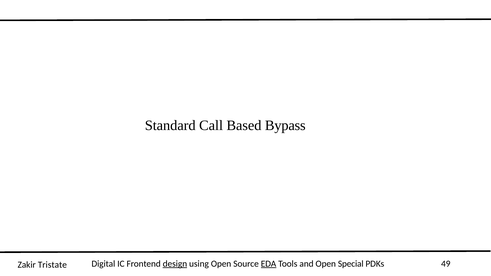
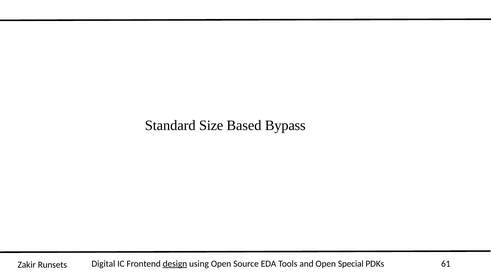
Call: Call -> Size
EDA underline: present -> none
49: 49 -> 61
Tristate: Tristate -> Runsets
